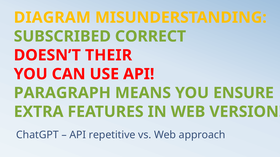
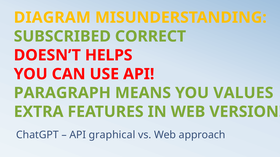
THEIR: THEIR -> HELPS
ENSURE: ENSURE -> VALUES
repetitive: repetitive -> graphical
